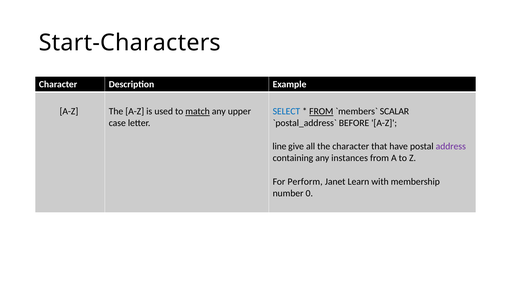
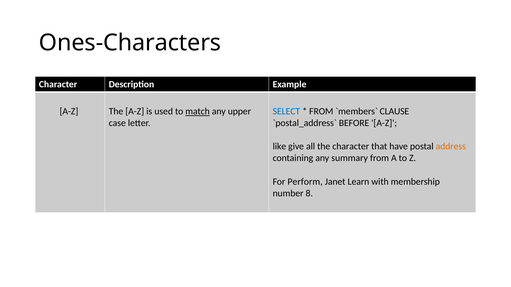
Start-Characters: Start-Characters -> Ones-Characters
FROM at (321, 112) underline: present -> none
SCALAR: SCALAR -> CLAUSE
line: line -> like
address colour: purple -> orange
instances: instances -> summary
0: 0 -> 8
